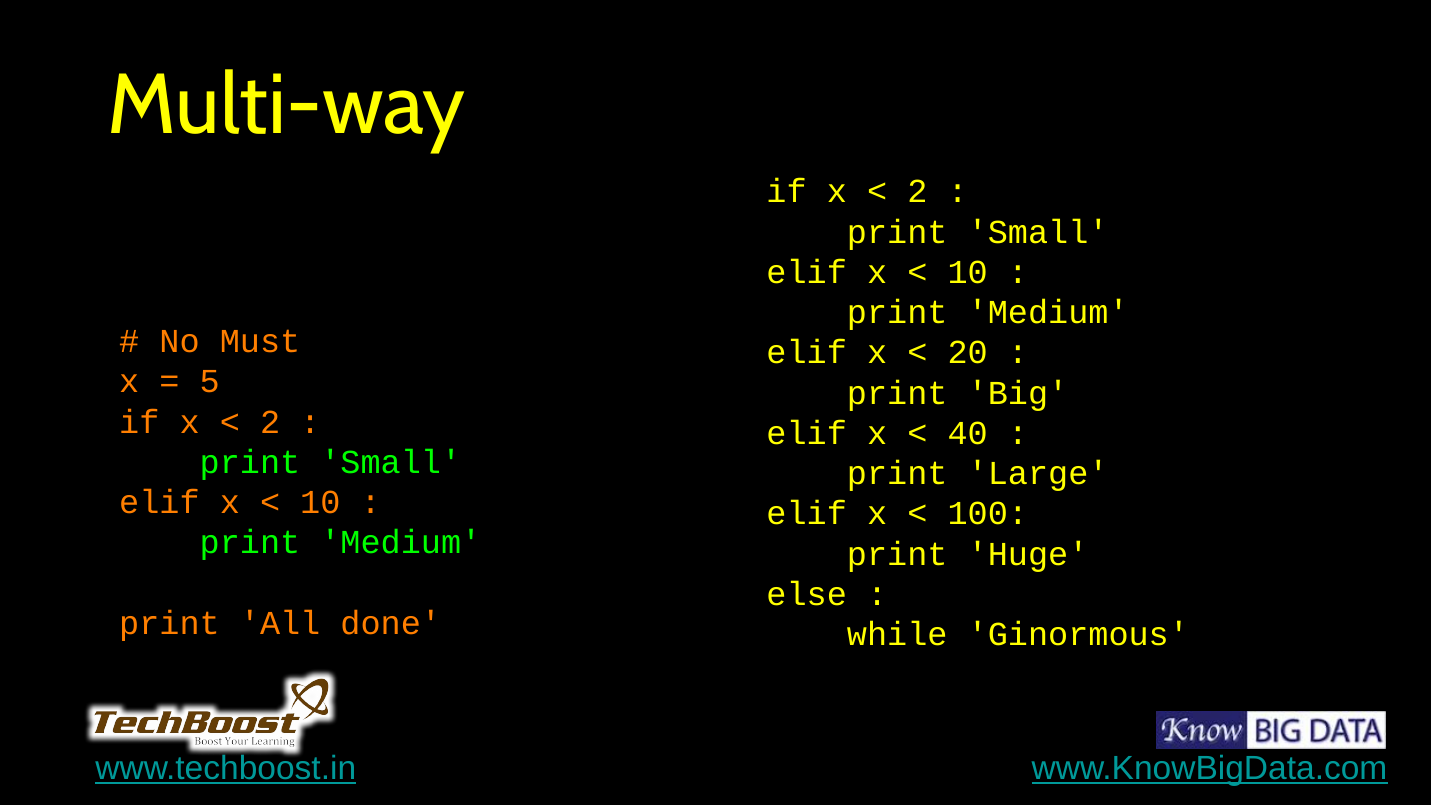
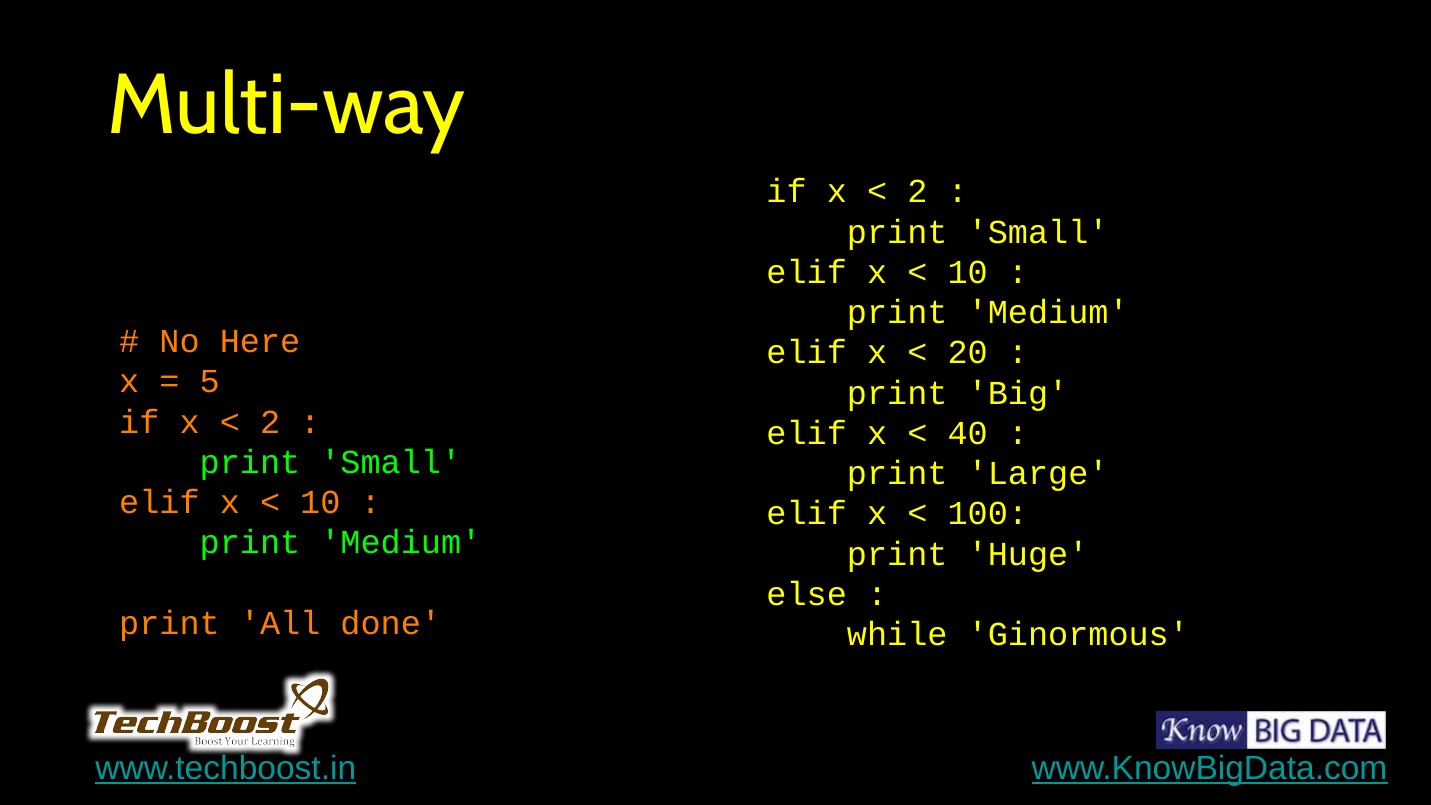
Must: Must -> Here
